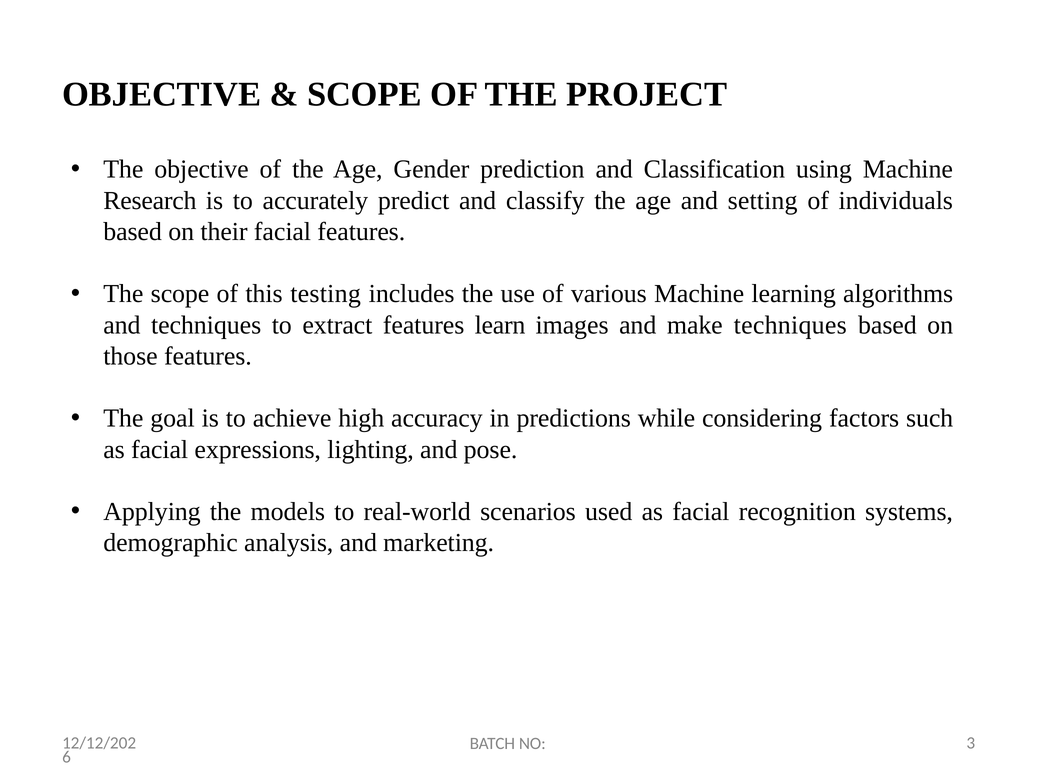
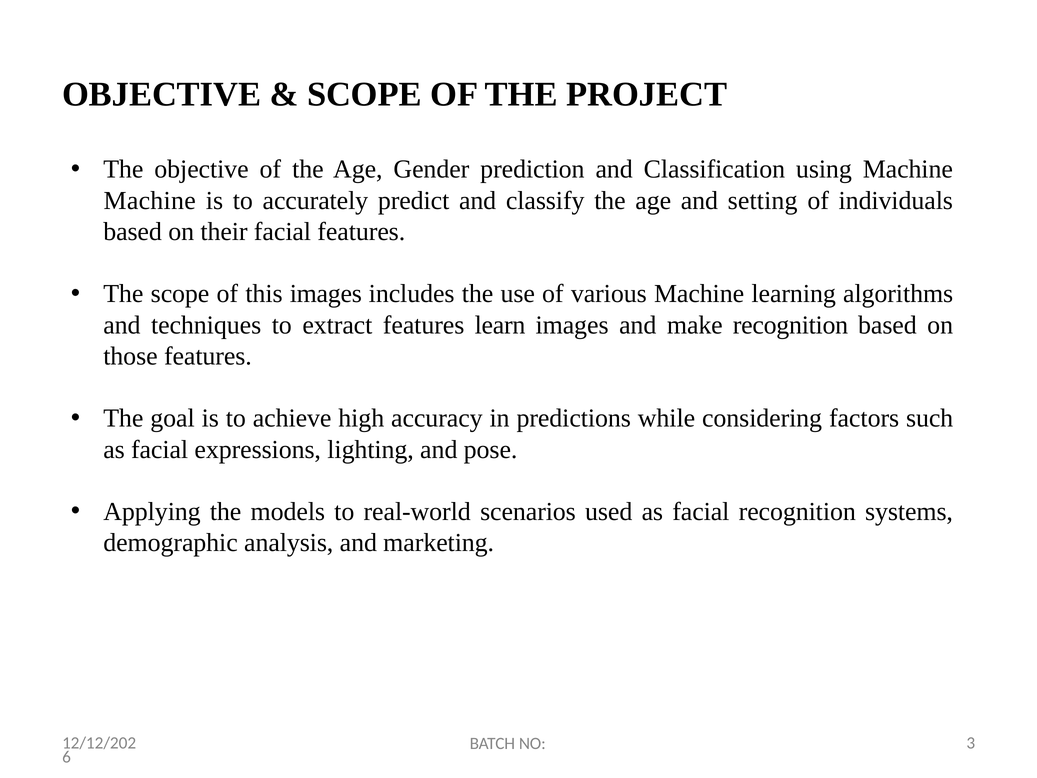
Research at (150, 200): Research -> Machine
this testing: testing -> images
make techniques: techniques -> recognition
